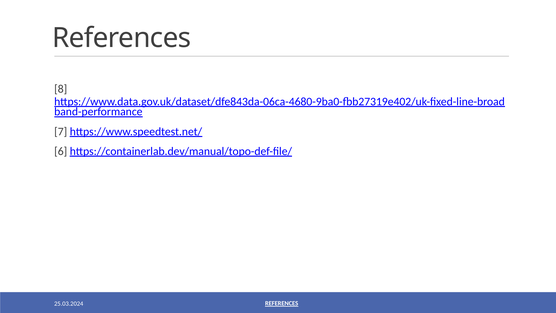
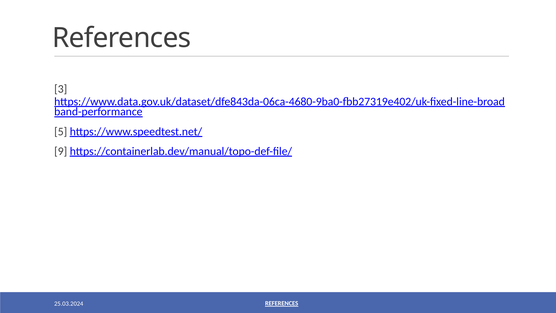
8: 8 -> 3
7: 7 -> 5
6: 6 -> 9
